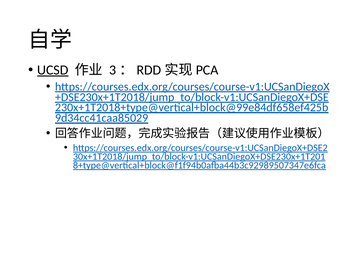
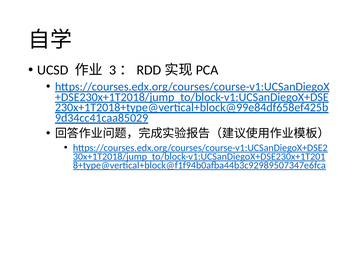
UCSD underline: present -> none
